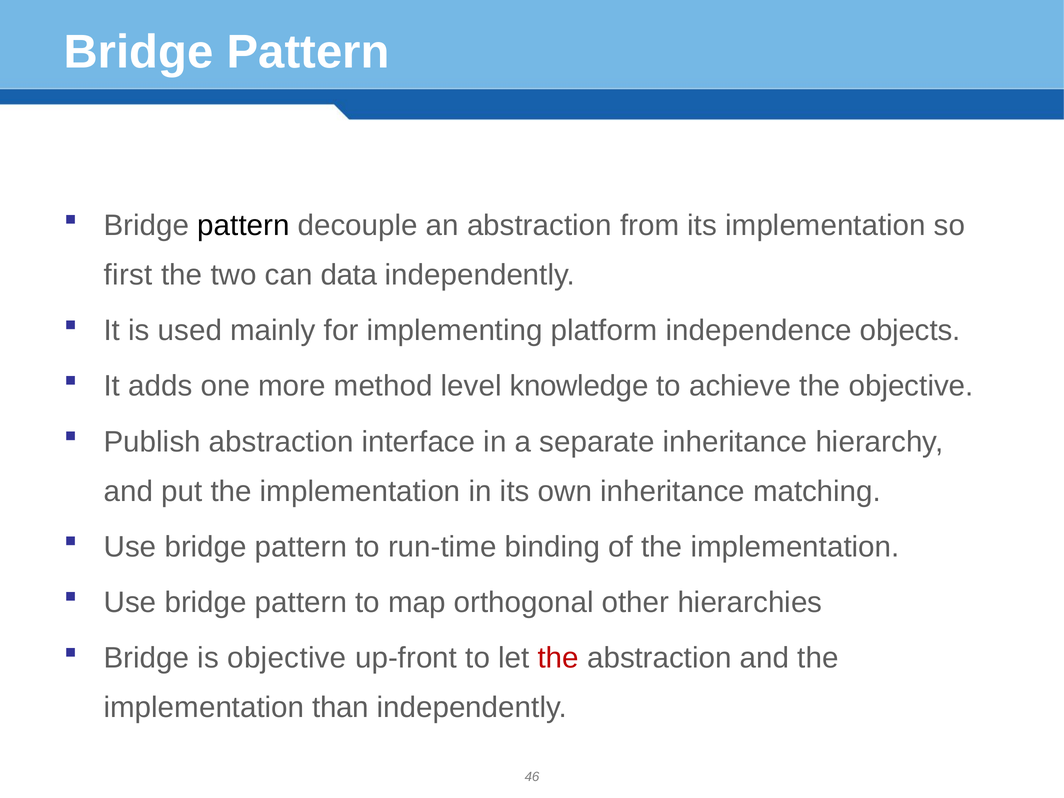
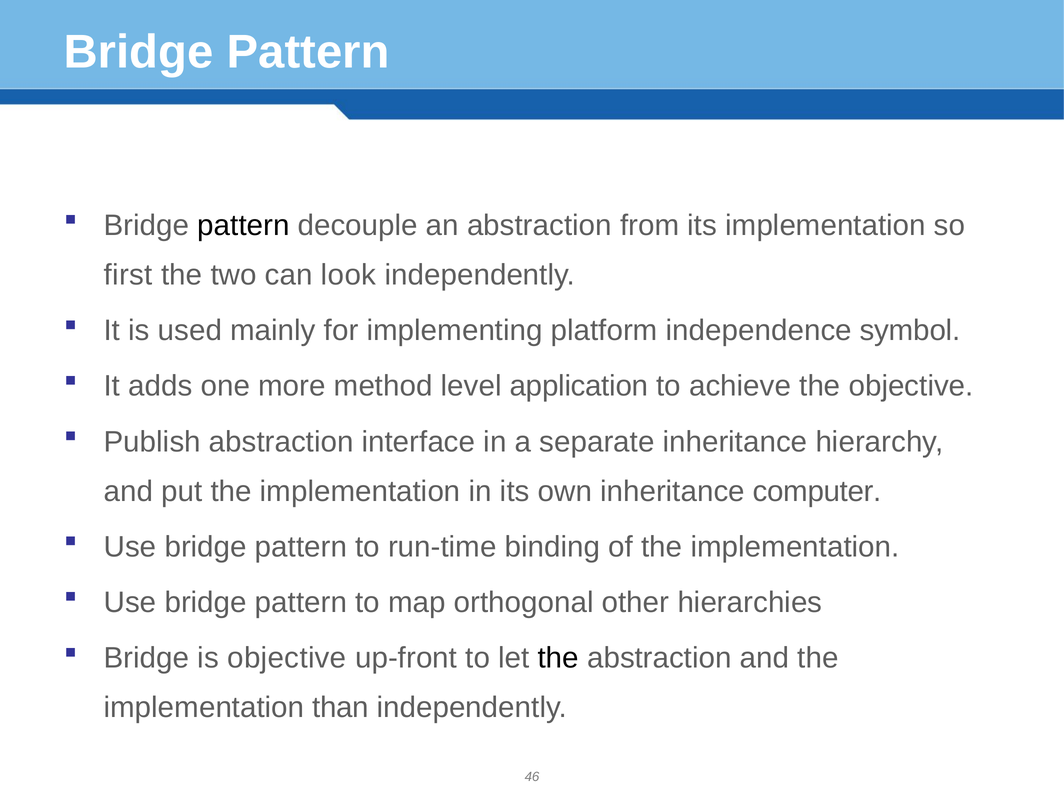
data: data -> look
objects: objects -> symbol
knowledge: knowledge -> application
matching: matching -> computer
the at (558, 658) colour: red -> black
